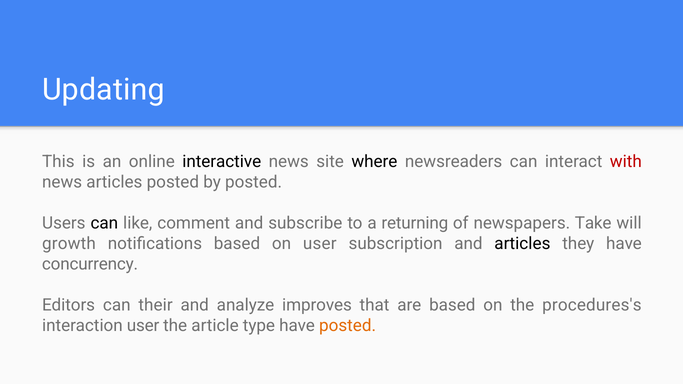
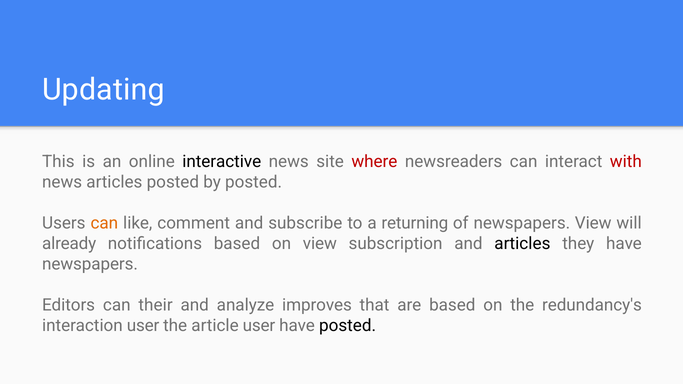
where colour: black -> red
can at (104, 223) colour: black -> orange
newspapers Take: Take -> View
growth: growth -> already
on user: user -> view
concurrency at (90, 264): concurrency -> newspapers
procedures's: procedures's -> redundancy's
article type: type -> user
posted at (348, 326) colour: orange -> black
